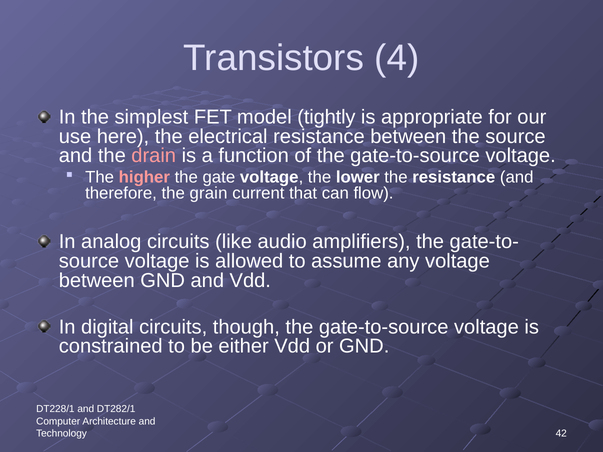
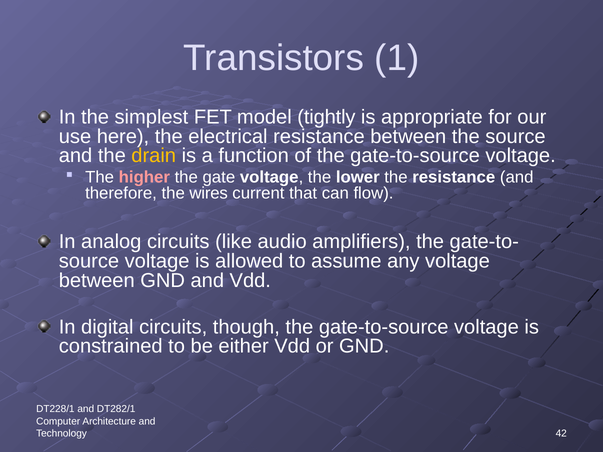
4: 4 -> 1
drain colour: pink -> yellow
grain: grain -> wires
